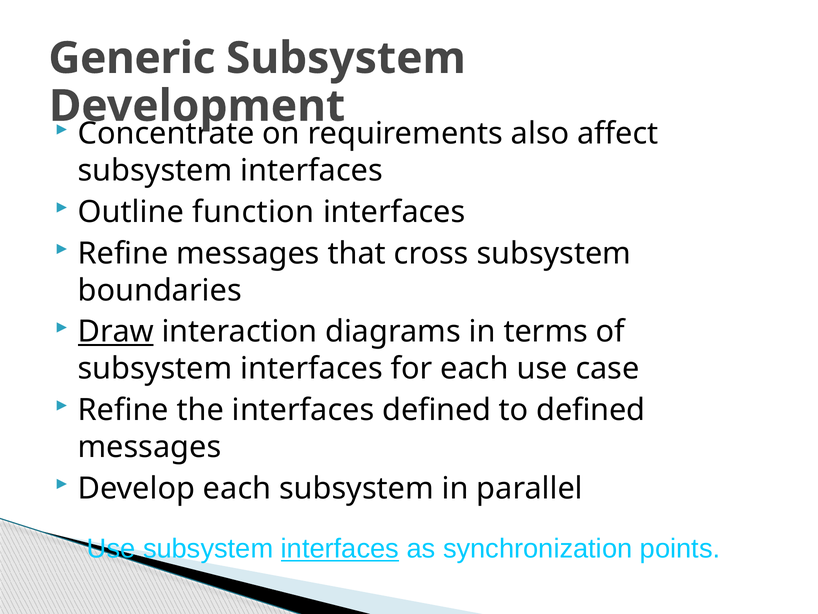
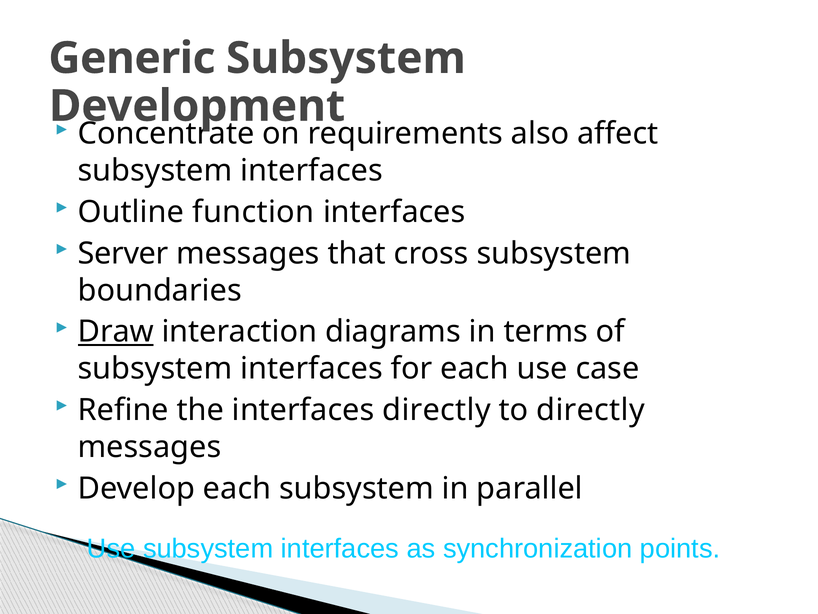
Refine at (123, 253): Refine -> Server
interfaces defined: defined -> directly
to defined: defined -> directly
interfaces at (340, 548) underline: present -> none
